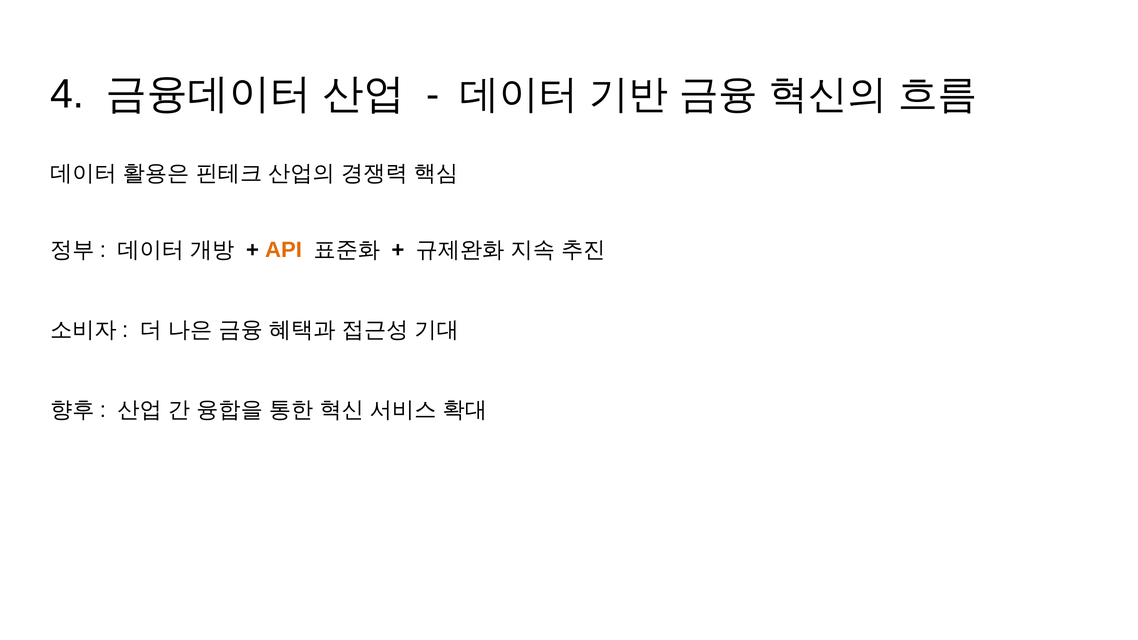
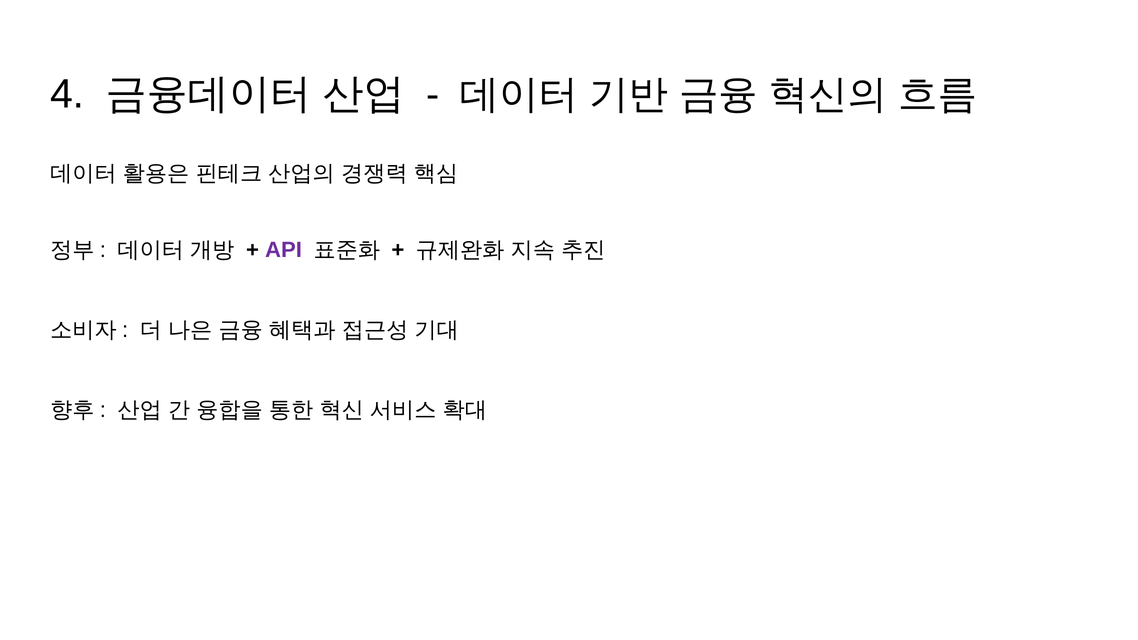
API colour: orange -> purple
